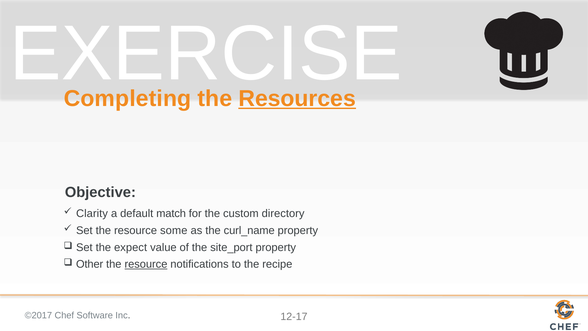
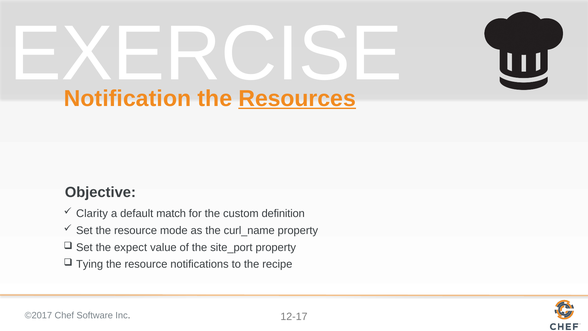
Completing: Completing -> Notification
directory: directory -> definition
some: some -> mode
Other: Other -> Tying
resource at (146, 264) underline: present -> none
